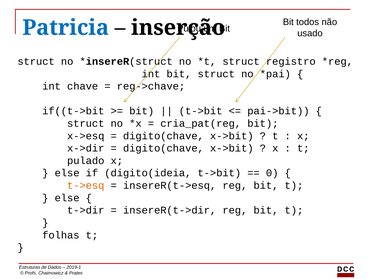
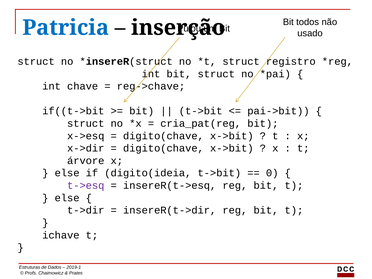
pulado: pulado -> árvore
t->esq colour: orange -> purple
folhas: folhas -> ichave
